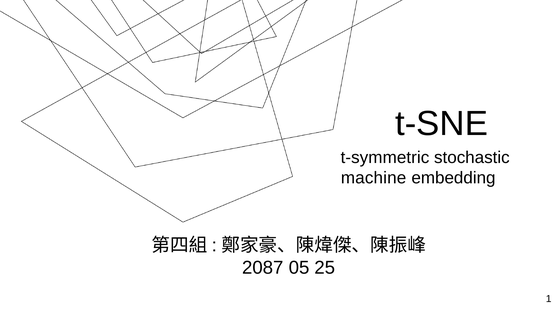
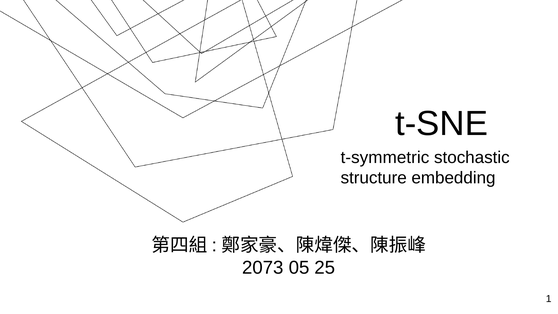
machine: machine -> structure
2087: 2087 -> 2073
